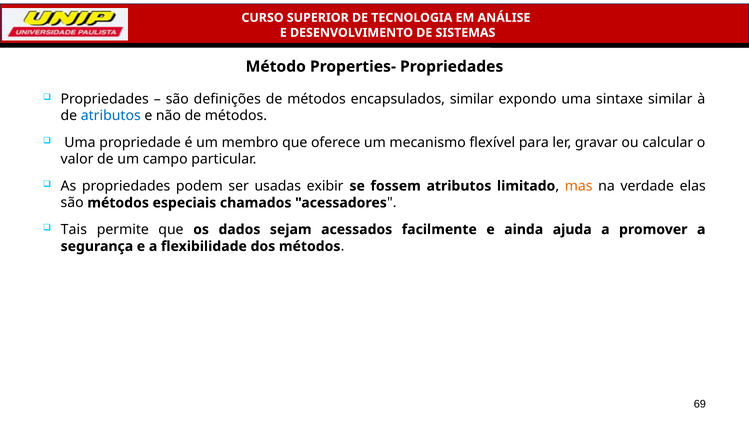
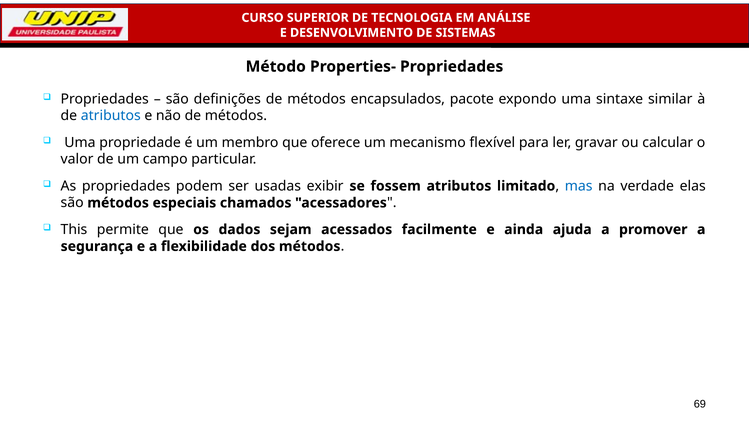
encapsulados similar: similar -> pacote
mas colour: orange -> blue
Tais: Tais -> This
